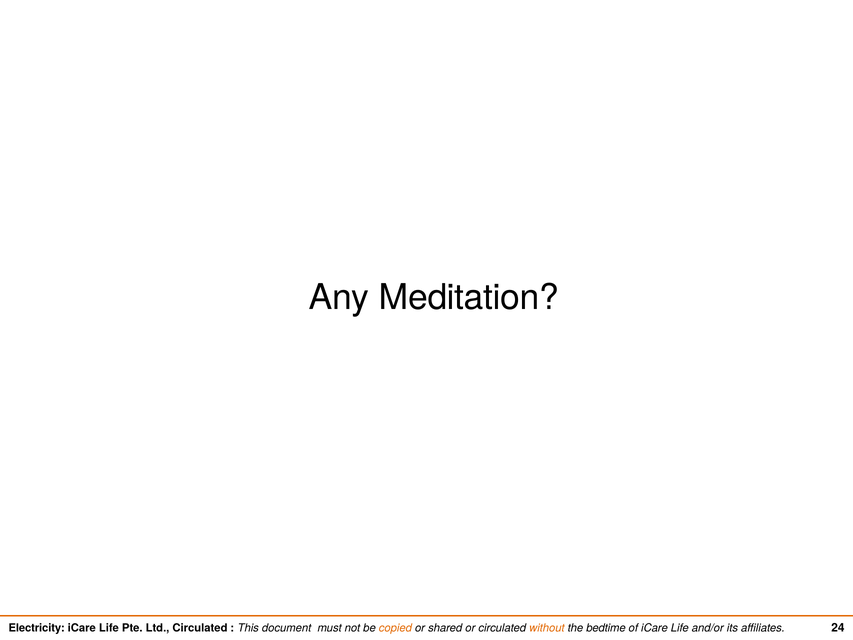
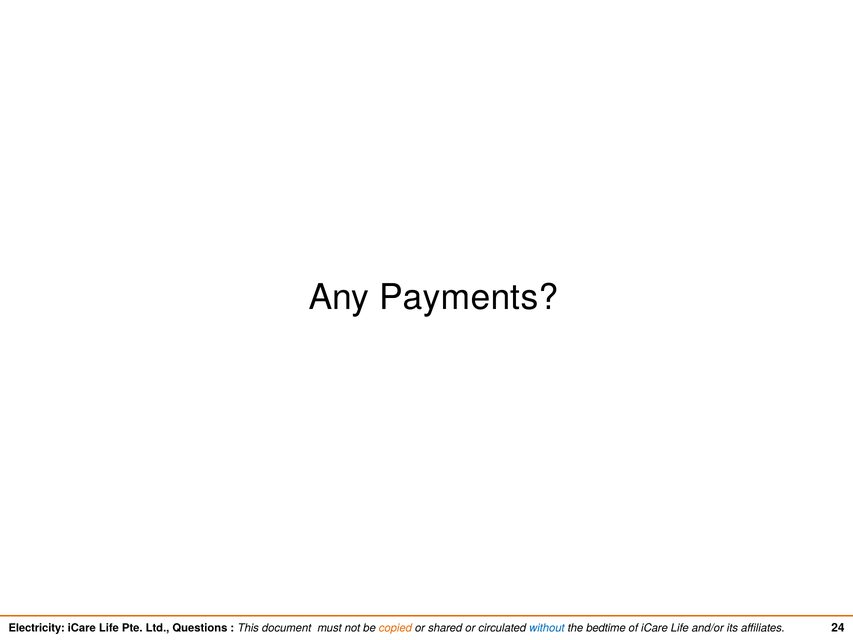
Meditation: Meditation -> Payments
Ltd Circulated: Circulated -> Questions
without colour: orange -> blue
